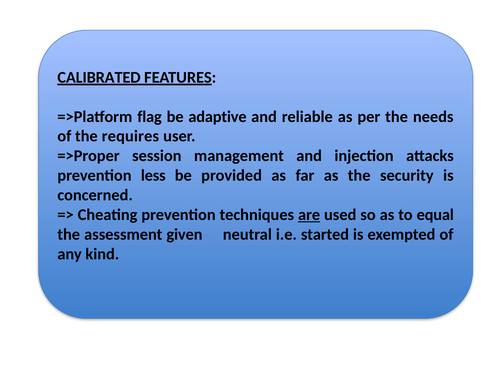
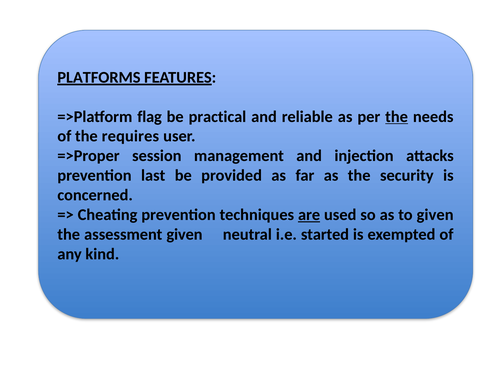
CALIBRATED: CALIBRATED -> PLATFORMS
adaptive: adaptive -> practical
the at (397, 117) underline: none -> present
less: less -> last
to equal: equal -> given
